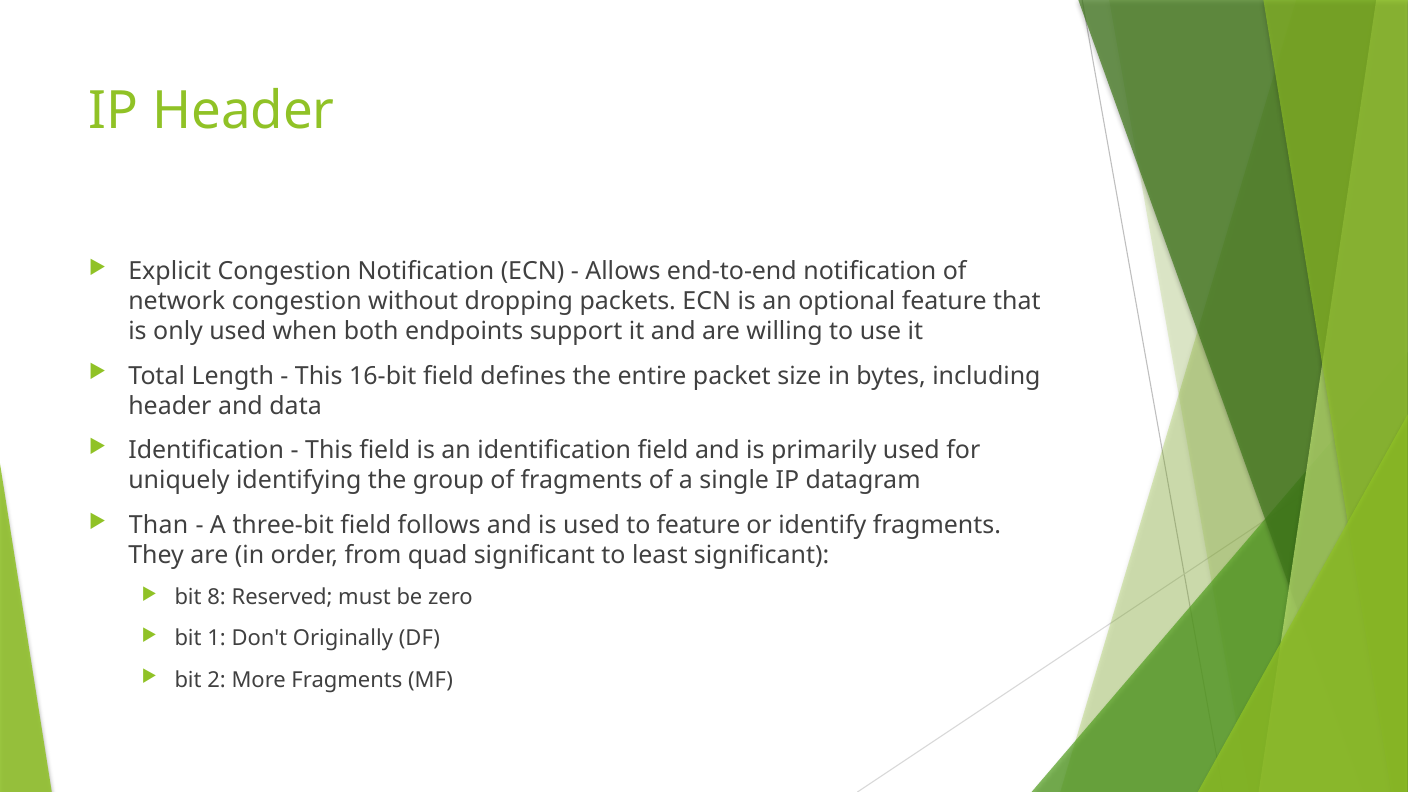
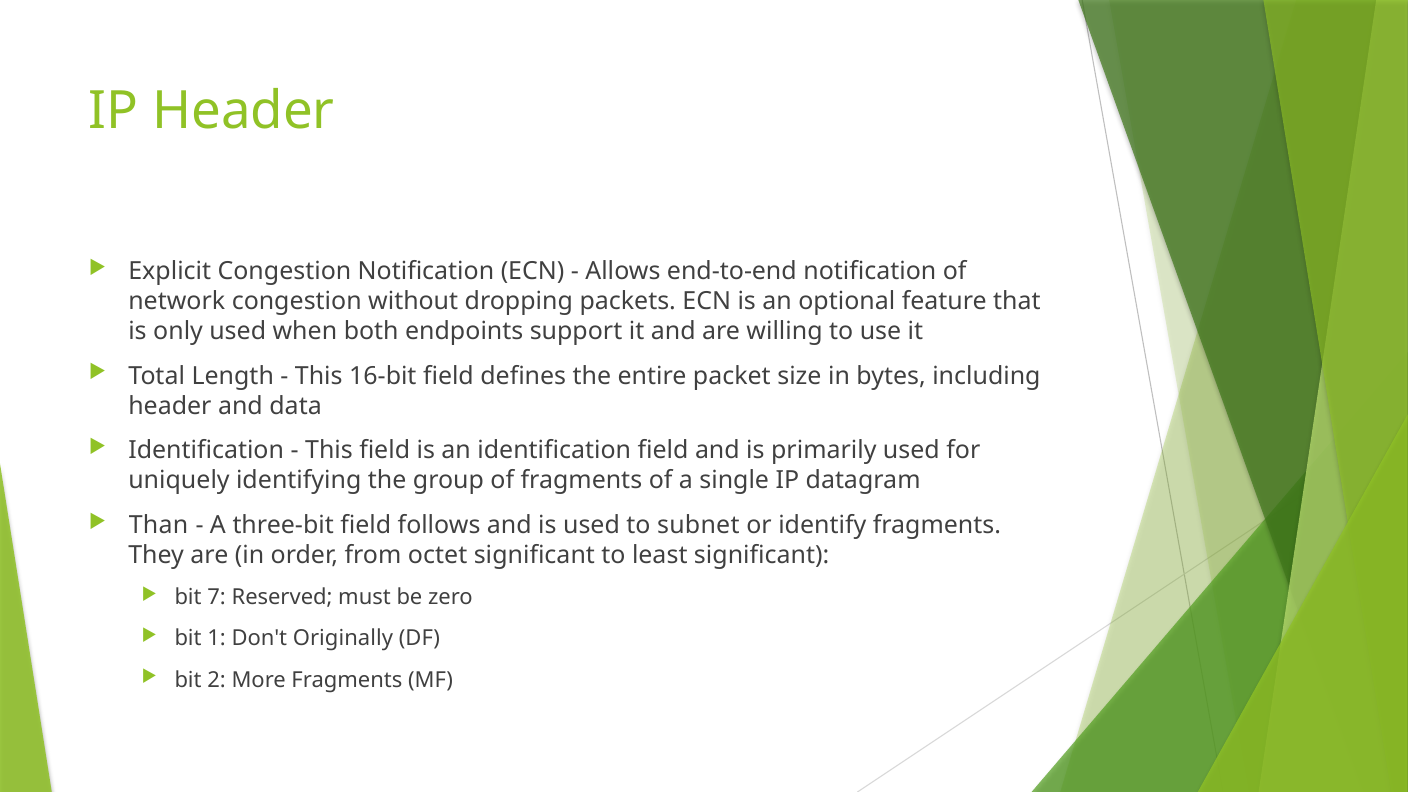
to feature: feature -> subnet
quad: quad -> octet
8: 8 -> 7
